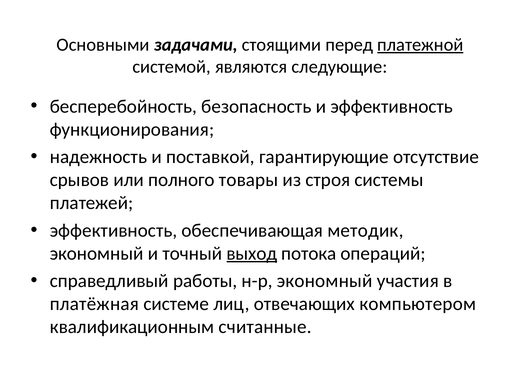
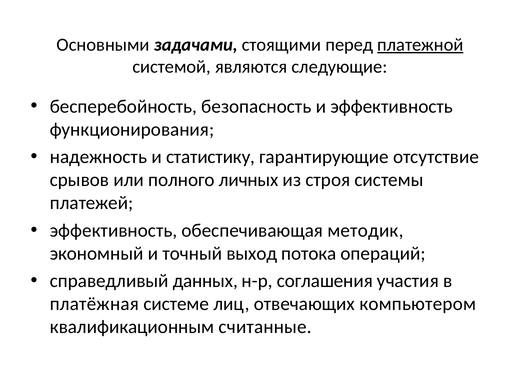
поставкой: поставкой -> статистику
товары: товары -> личных
выход underline: present -> none
работы: работы -> данных
н-р экономный: экономный -> соглашения
